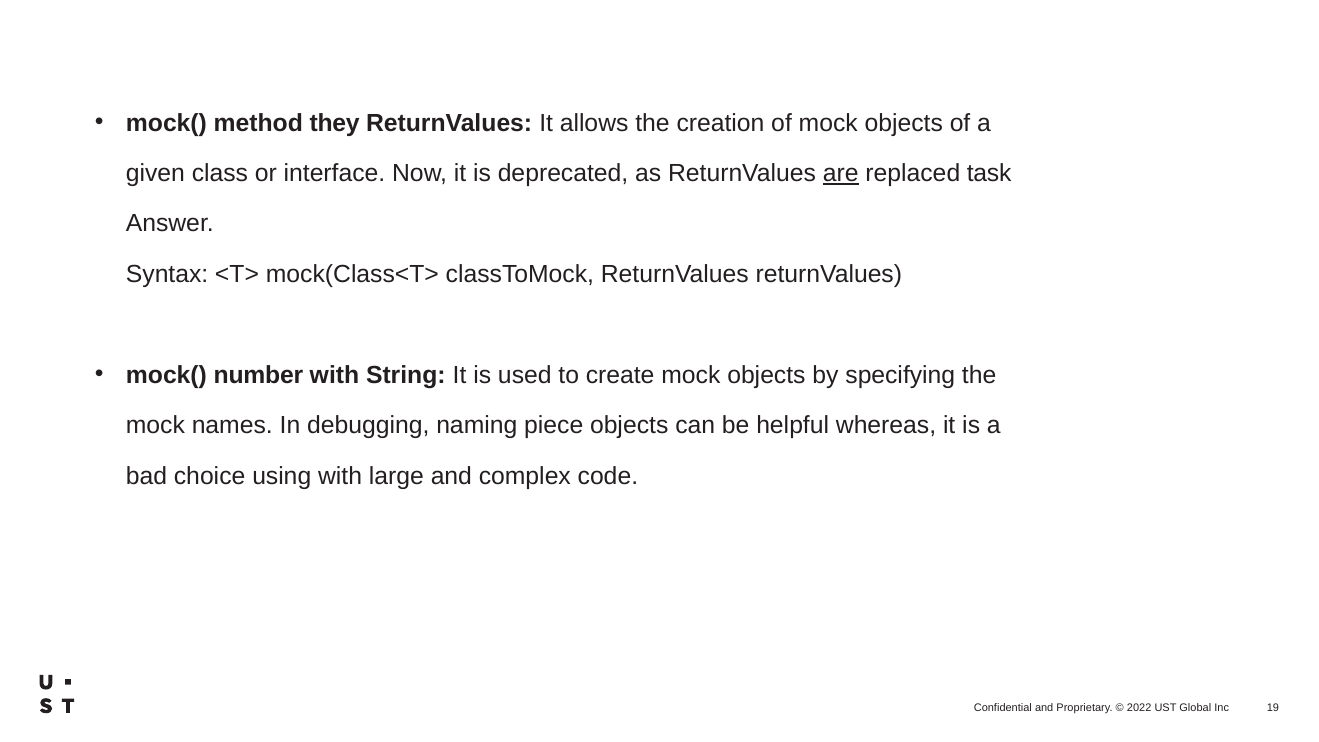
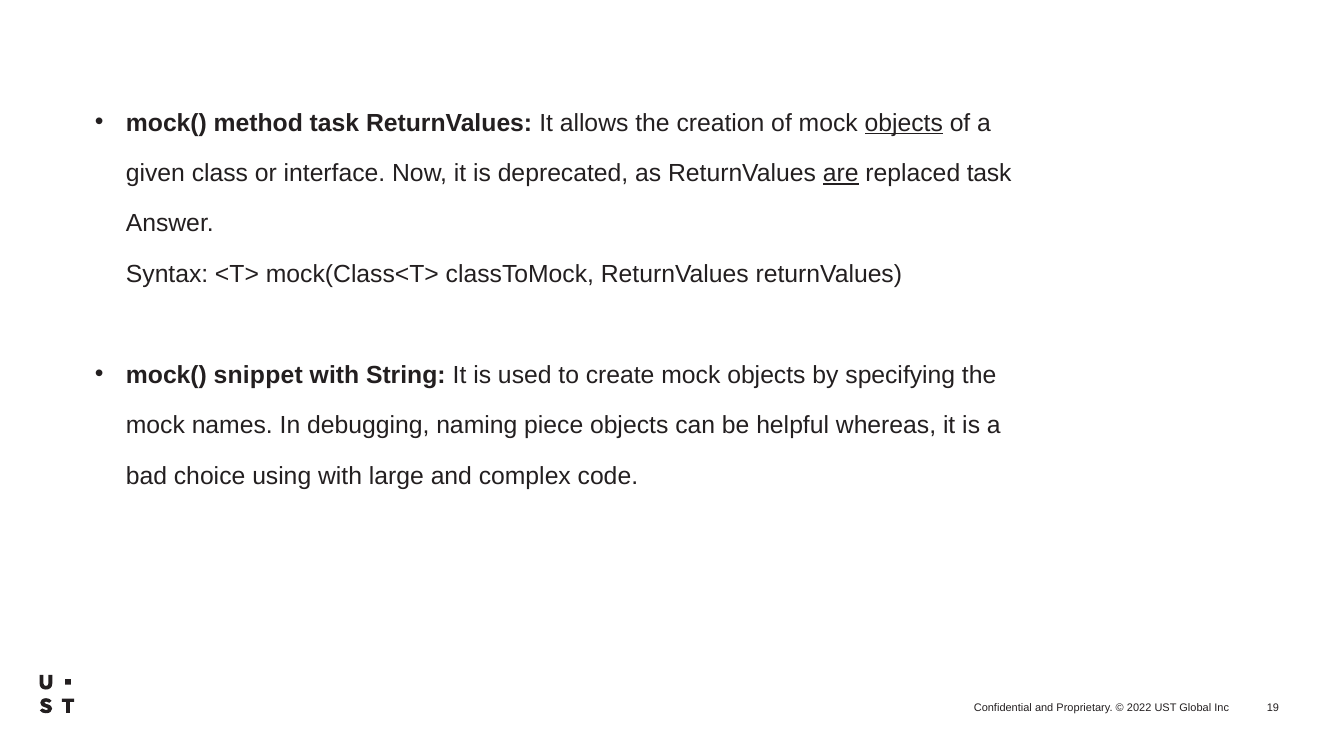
method they: they -> task
objects at (904, 123) underline: none -> present
number: number -> snippet
